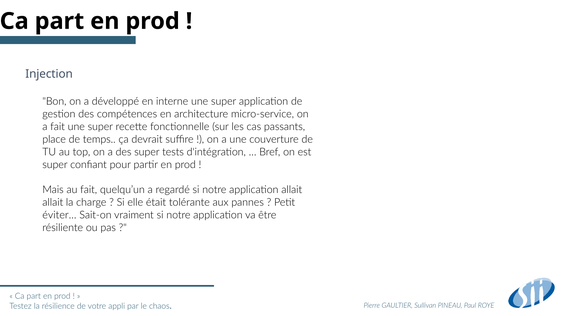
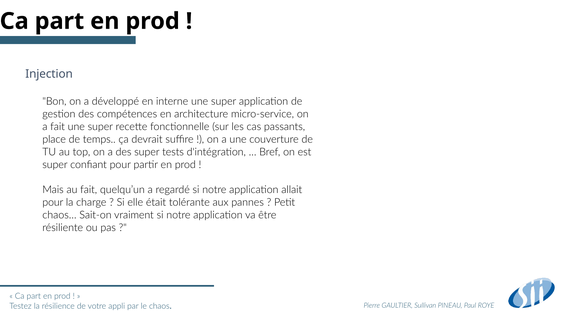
allait at (53, 203): allait -> pour
éviter…: éviter… -> chaos…
